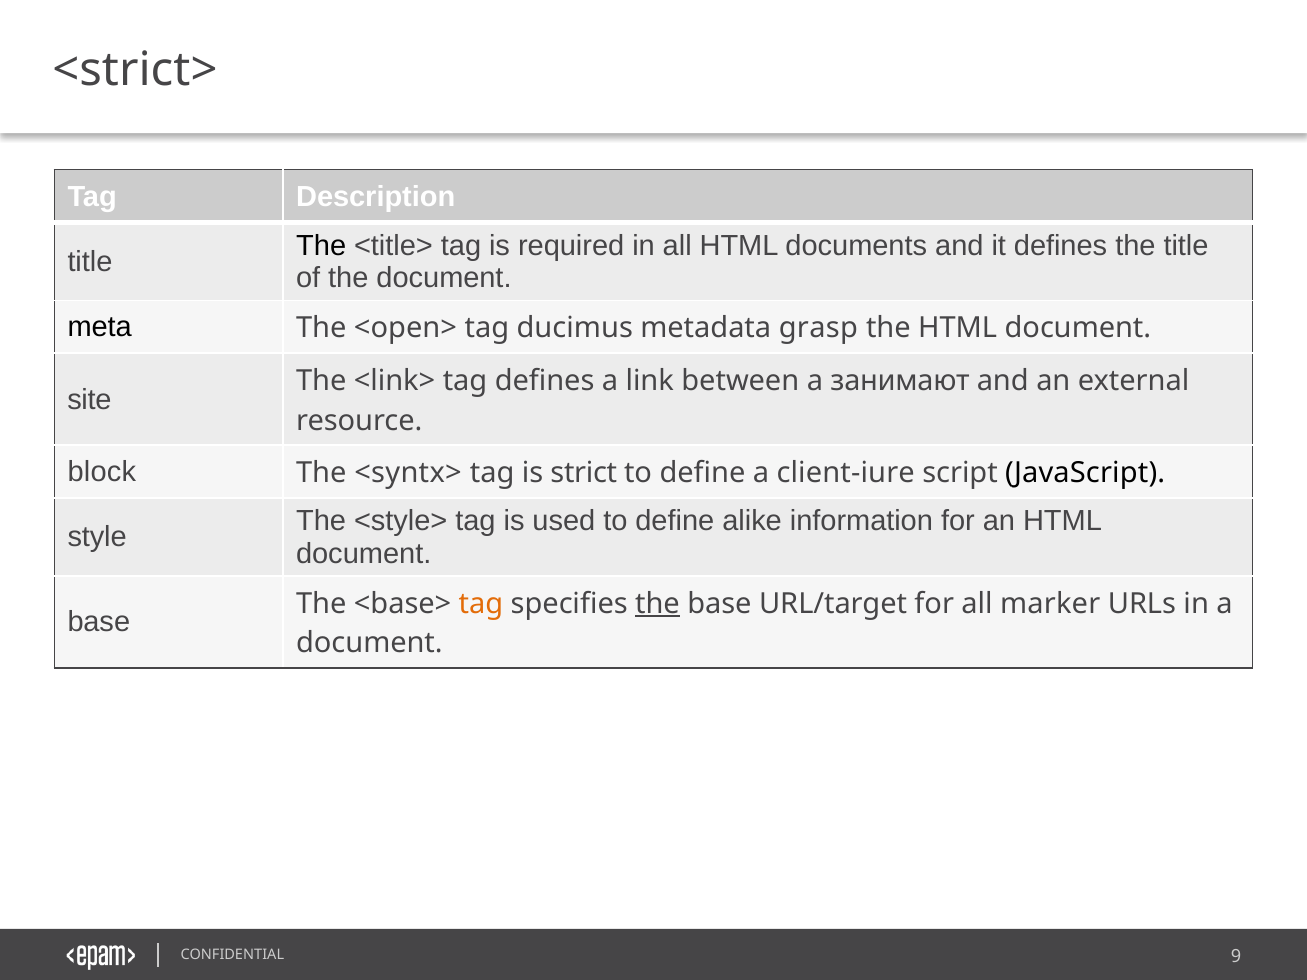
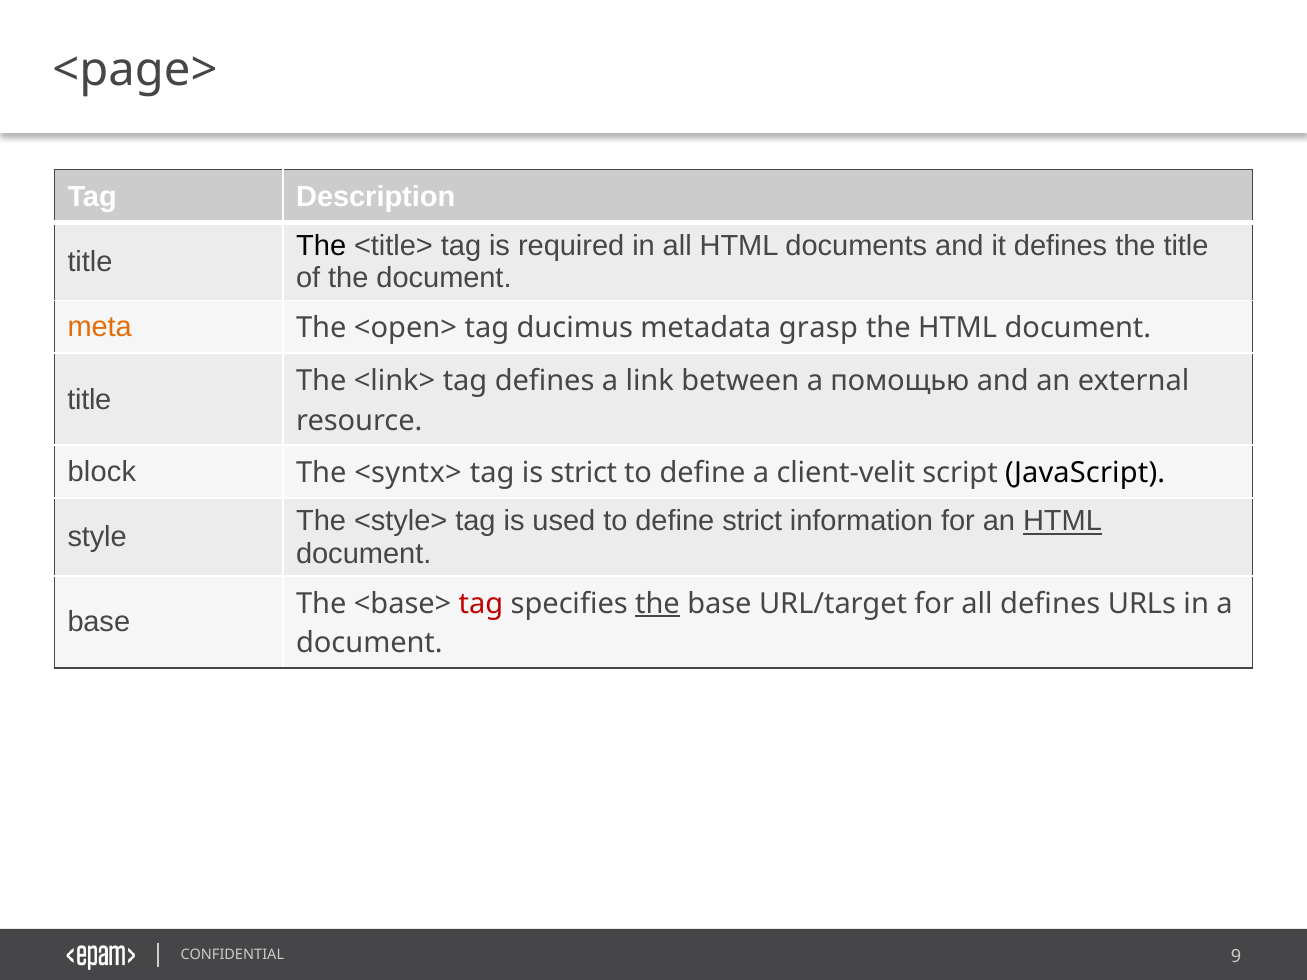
<strict>: <strict> -> <page>
meta colour: black -> orange
site at (89, 400): site -> title
занимают: занимают -> помощью
client-iure: client-iure -> client-velit
define alike: alike -> strict
HTML at (1062, 521) underline: none -> present
tag at (481, 604) colour: orange -> red
all marker: marker -> defines
